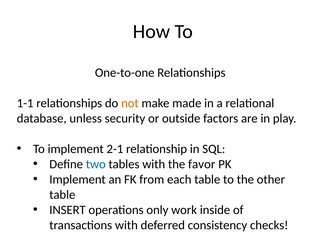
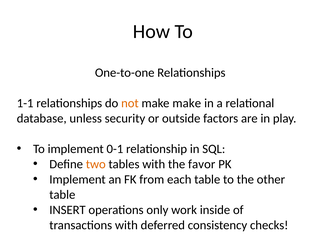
make made: made -> make
2-1: 2-1 -> 0-1
two colour: blue -> orange
